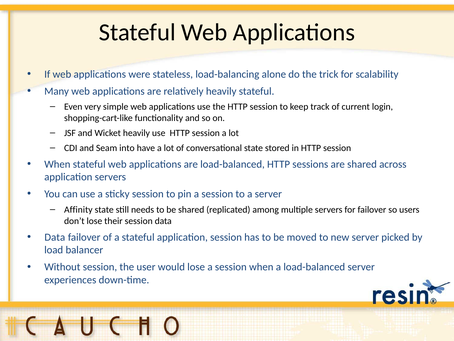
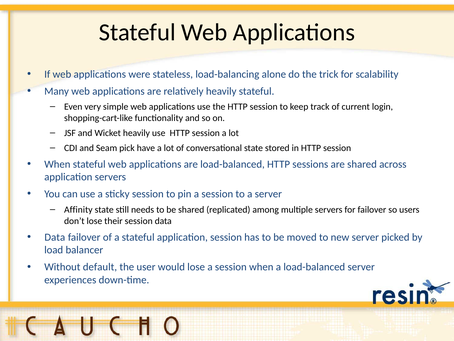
into: into -> pick
Without session: session -> default
